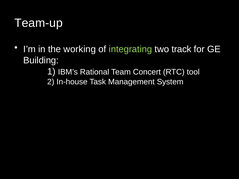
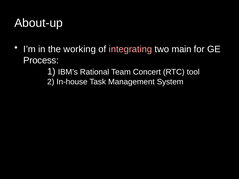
Team-up: Team-up -> About-up
integrating colour: light green -> pink
track: track -> main
Building: Building -> Process
